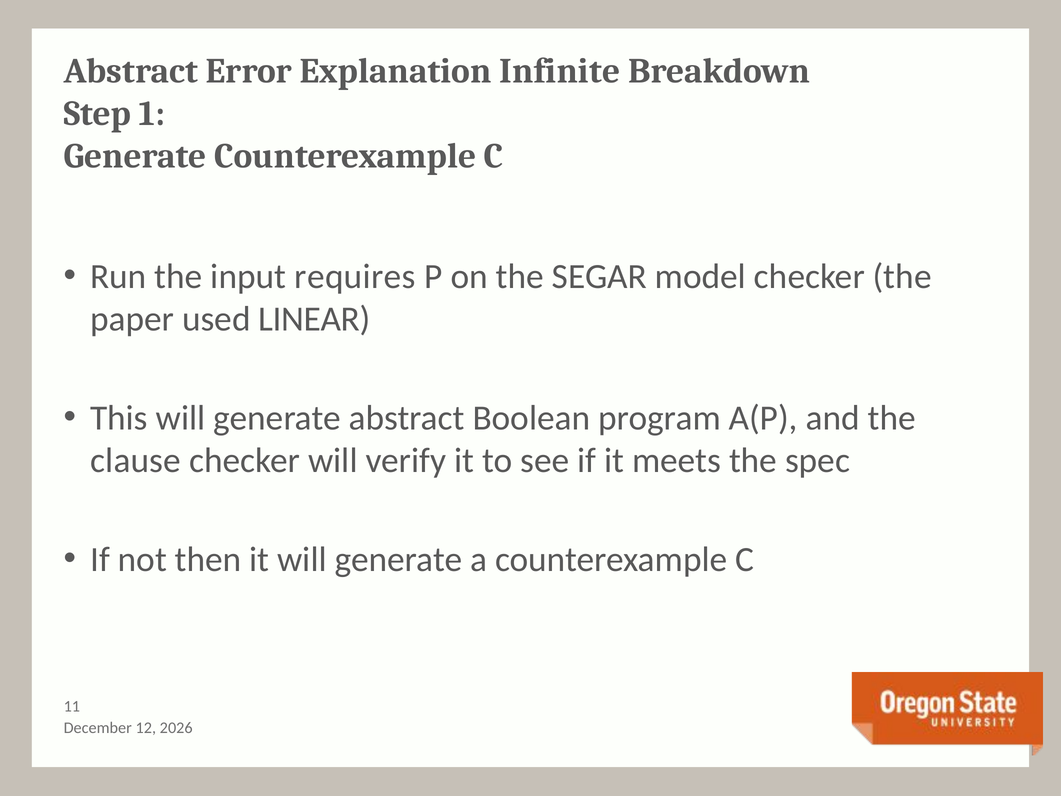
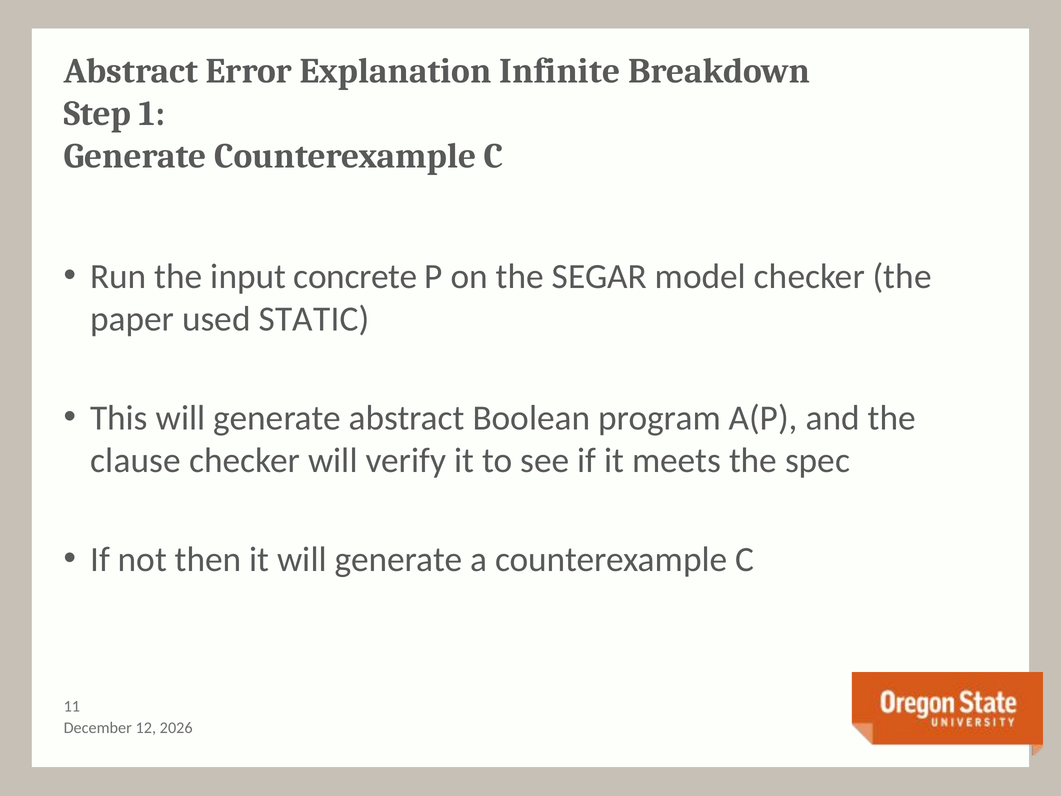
requires: requires -> concrete
LINEAR: LINEAR -> STATIC
